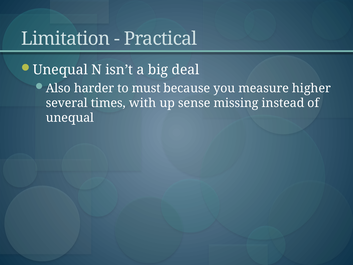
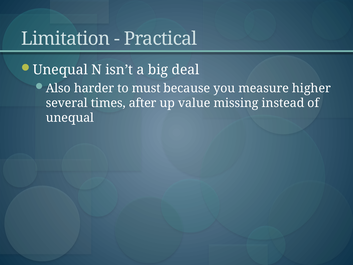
with: with -> after
sense: sense -> value
